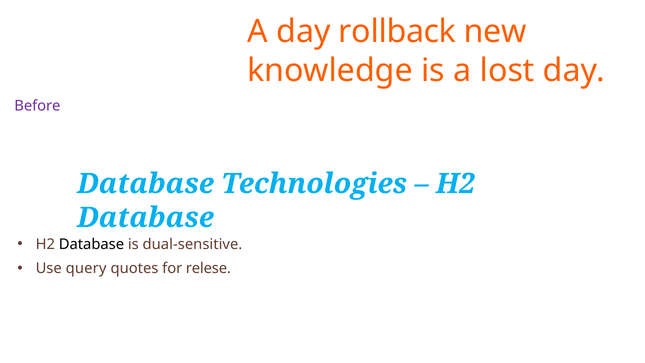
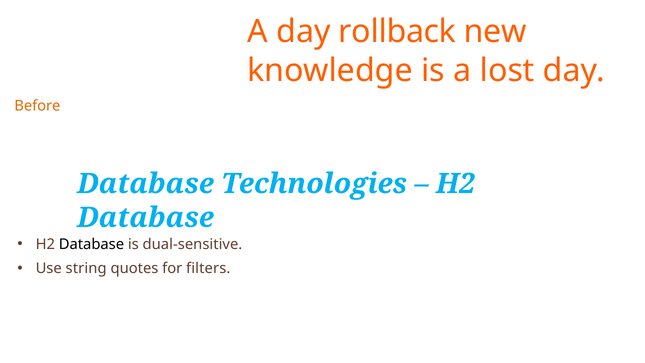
Before colour: purple -> orange
query: query -> string
relese: relese -> filters
